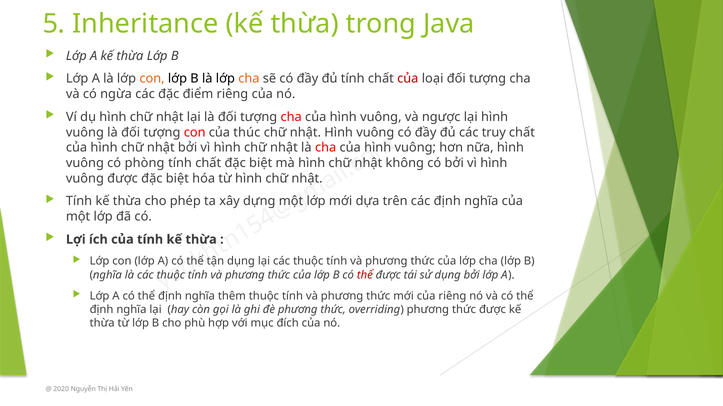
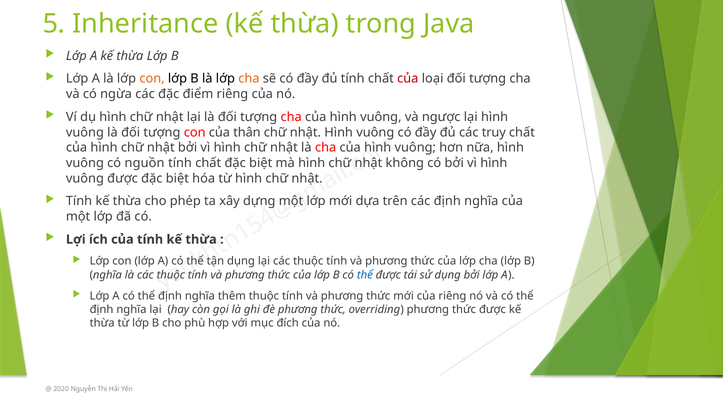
thúc: thúc -> thân
phòng: phòng -> nguồn
thể at (365, 275) colour: red -> blue
